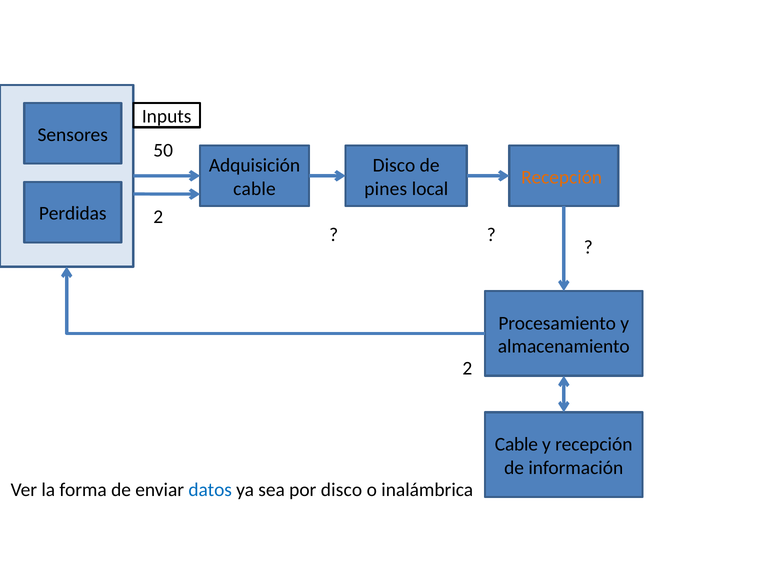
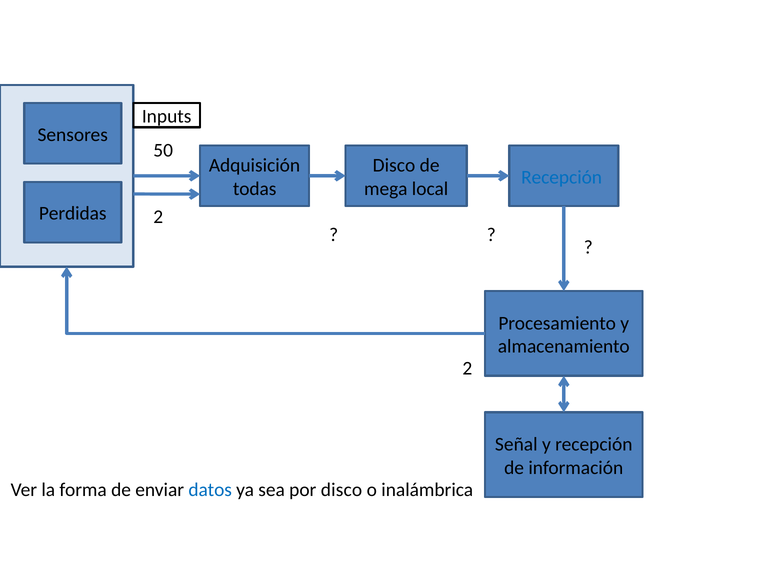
Recepción at (562, 177) colour: orange -> blue
cable at (255, 189): cable -> todas
pines: pines -> mega
Cable at (516, 444): Cable -> Señal
